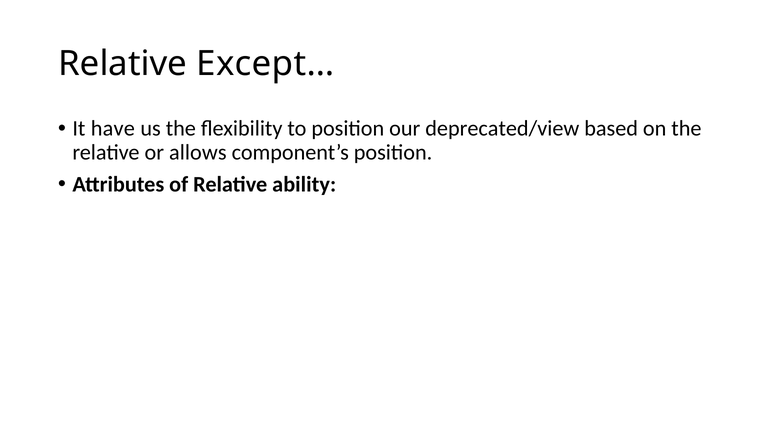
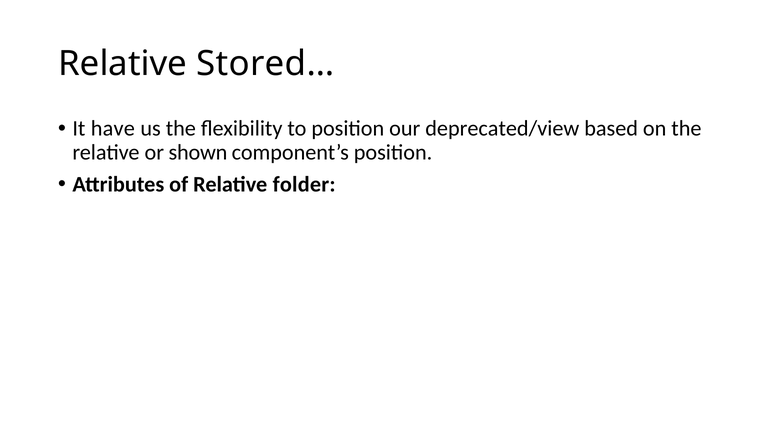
Except…: Except… -> Stored…
allows: allows -> shown
ability: ability -> folder
